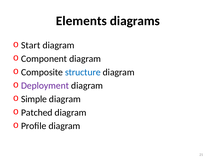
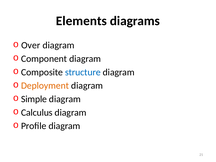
Start: Start -> Over
Deployment colour: purple -> orange
Patched: Patched -> Calculus
